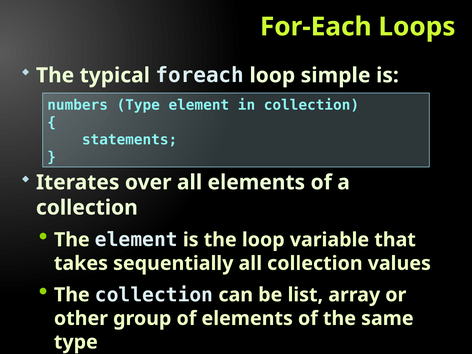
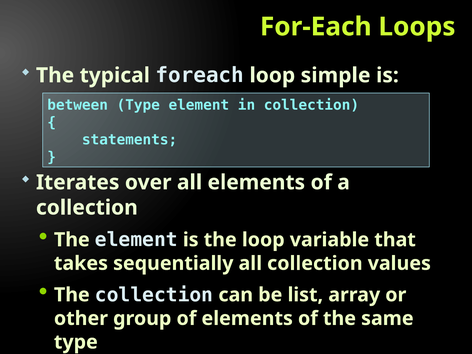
numbers: numbers -> between
